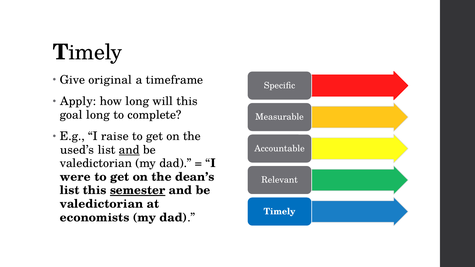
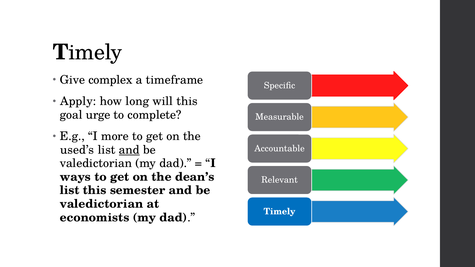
original: original -> complex
goal long: long -> urge
raise: raise -> more
were: were -> ways
semester underline: present -> none
